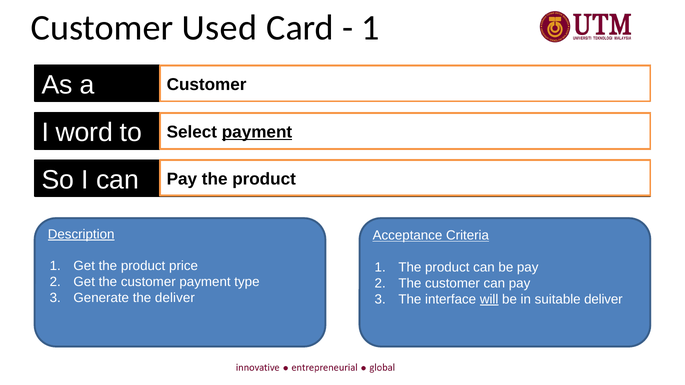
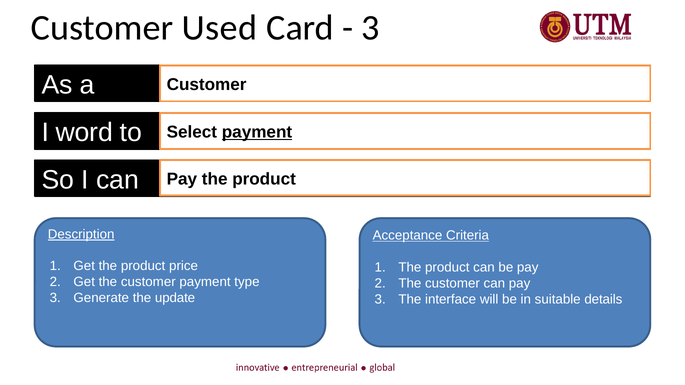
1 at (371, 28): 1 -> 3
the deliver: deliver -> update
will underline: present -> none
suitable deliver: deliver -> details
